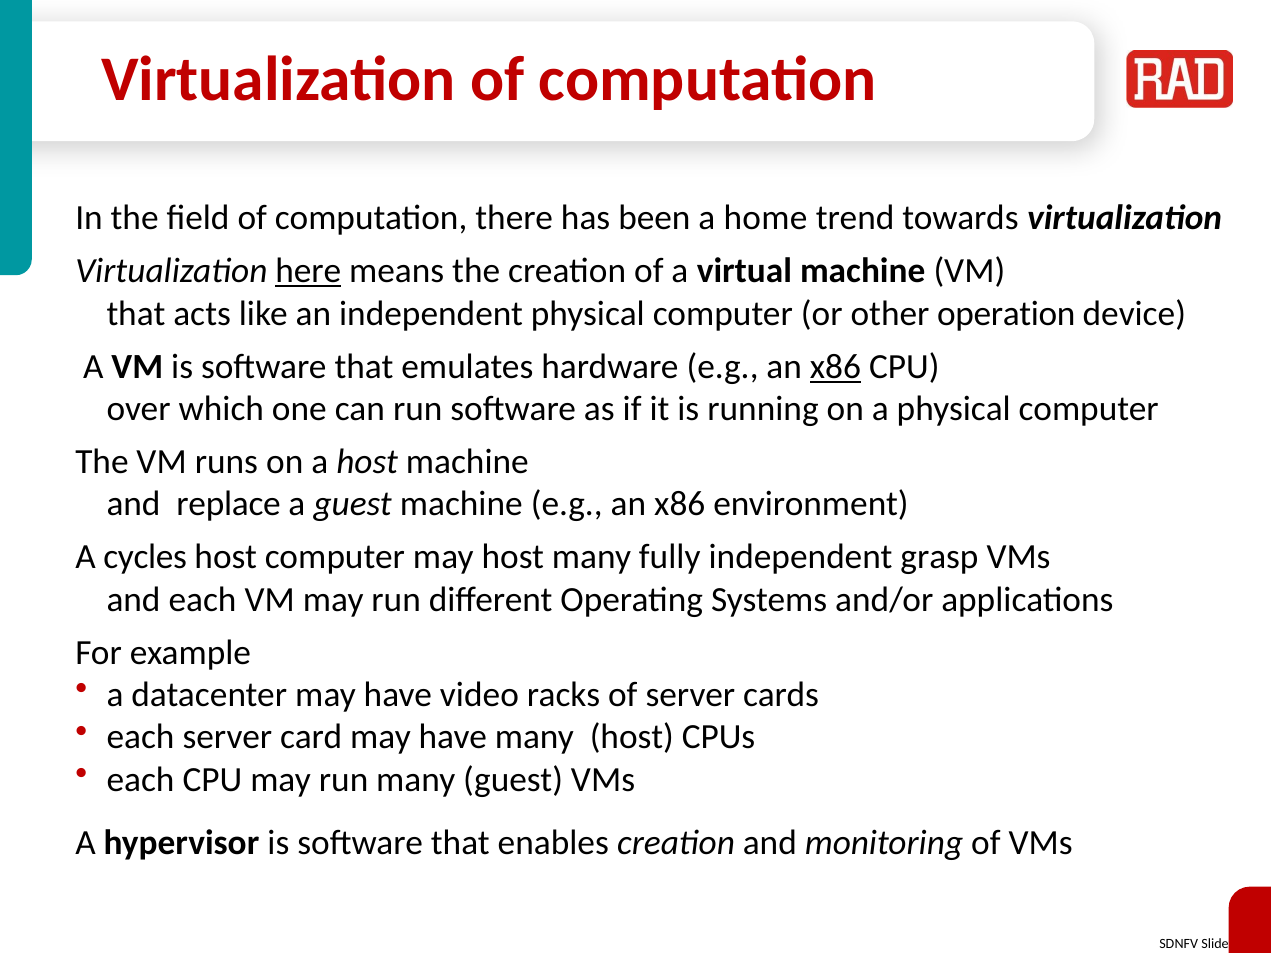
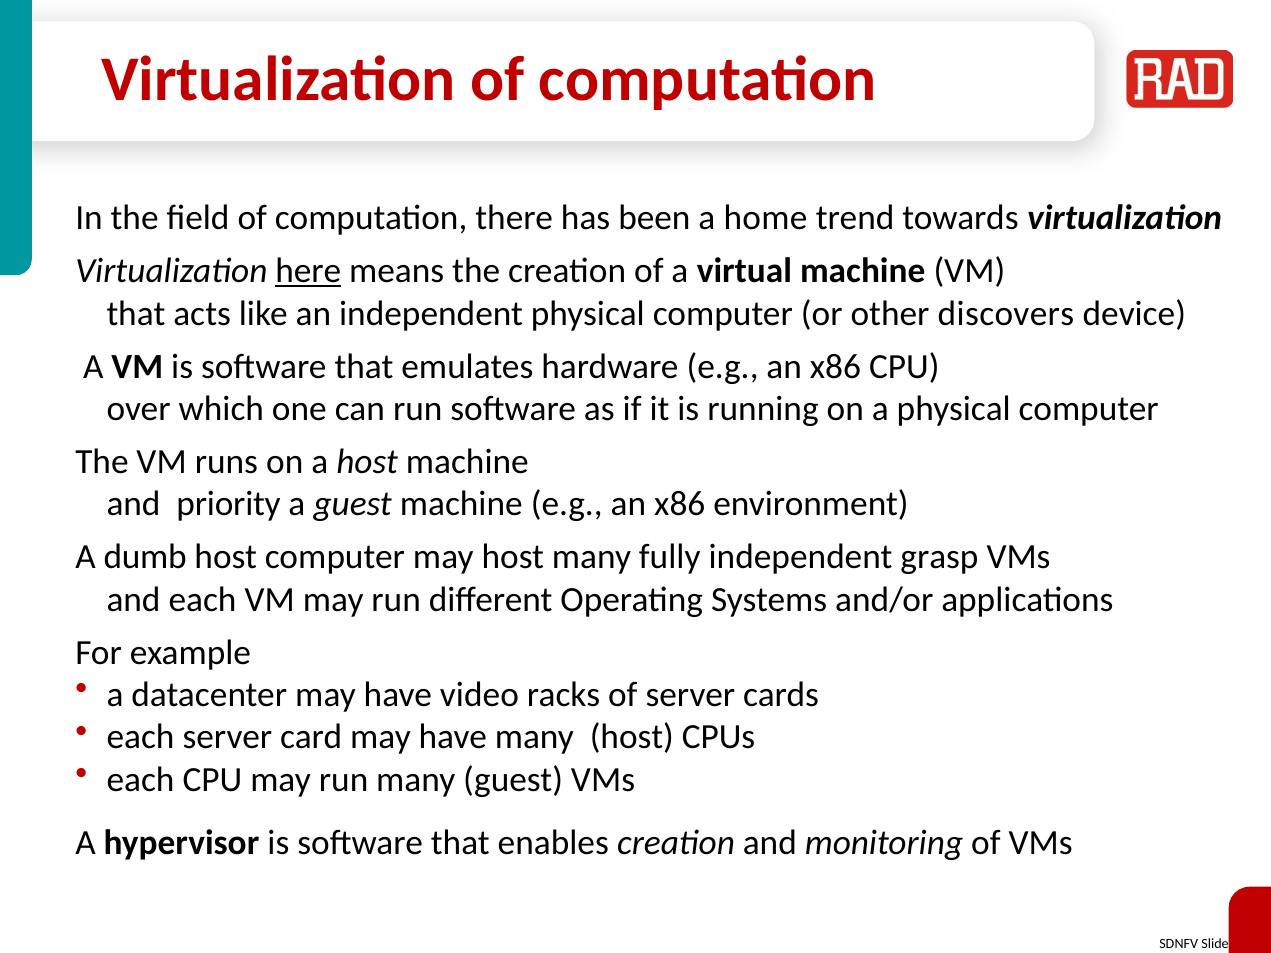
operation: operation -> discovers
x86 at (835, 366) underline: present -> none
replace: replace -> priority
cycles: cycles -> dumb
